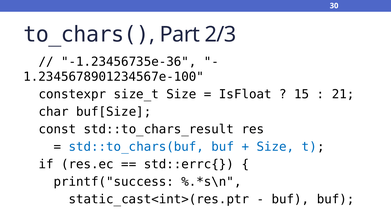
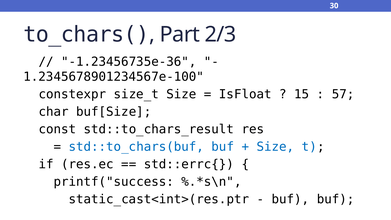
21: 21 -> 57
